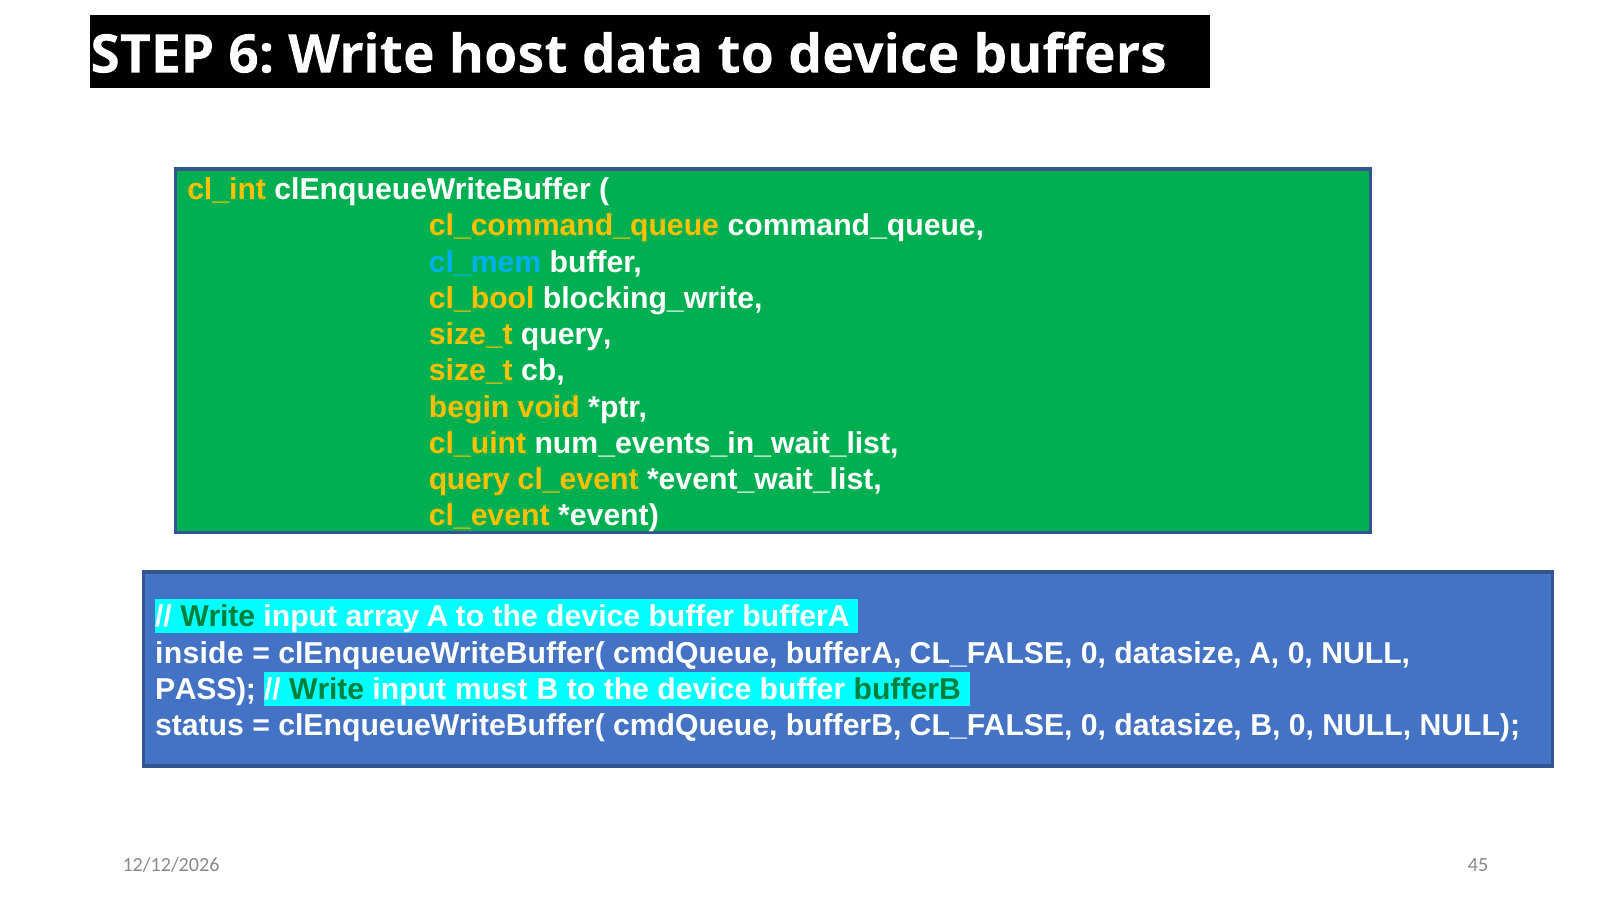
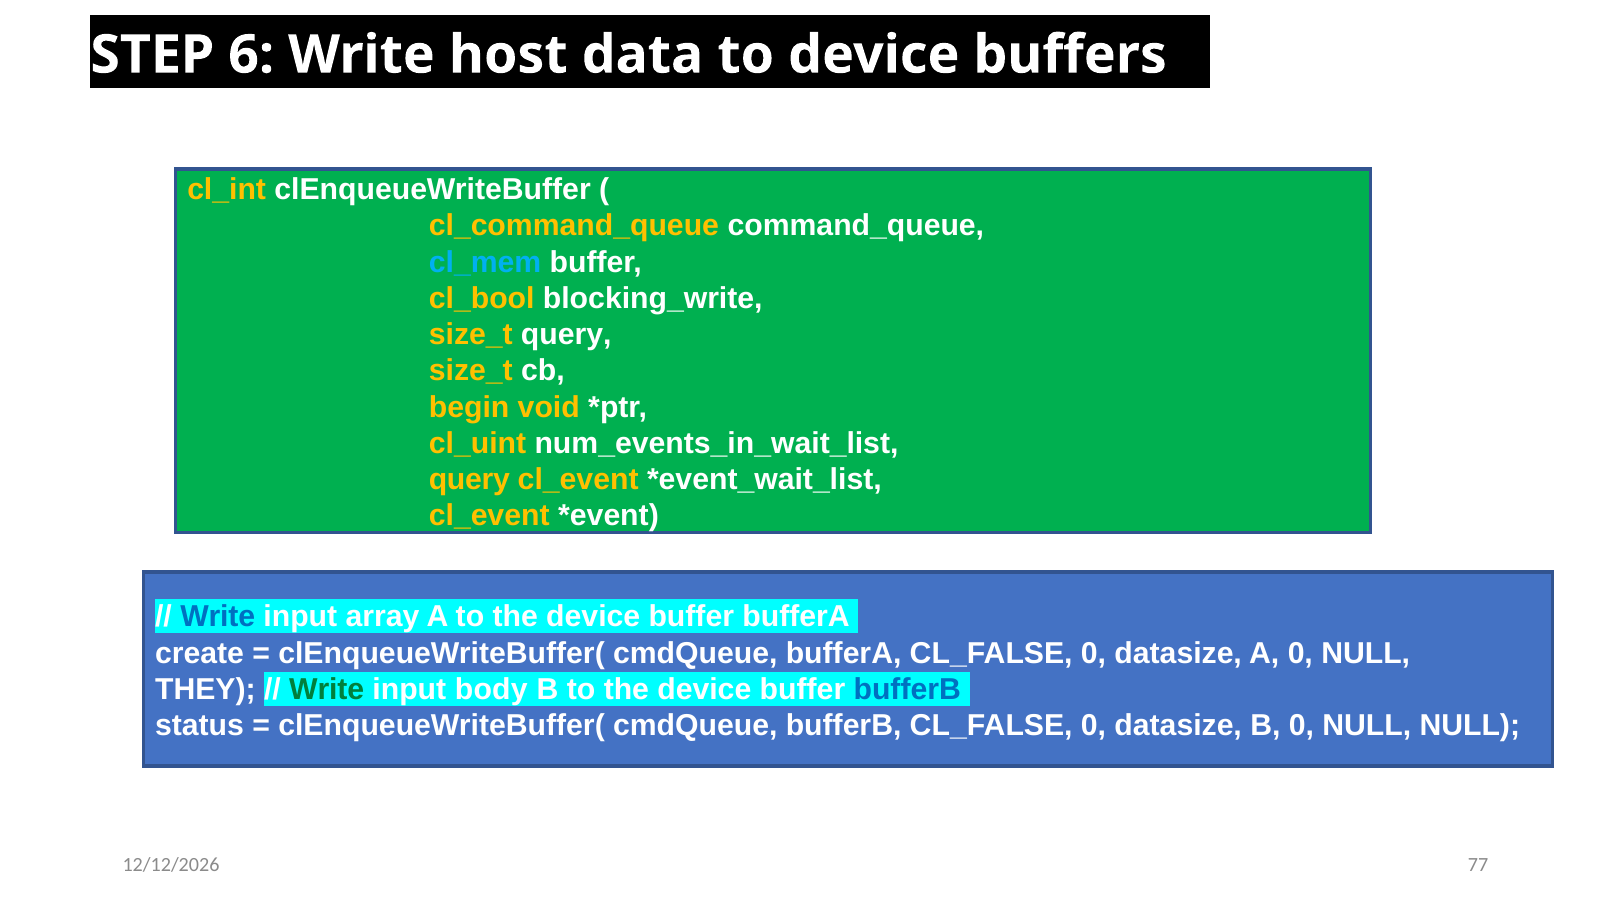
Write at (218, 617) colour: green -> blue
inside: inside -> create
PASS: PASS -> THEY
must: must -> body
bufferB at (907, 689) colour: green -> blue
45: 45 -> 77
